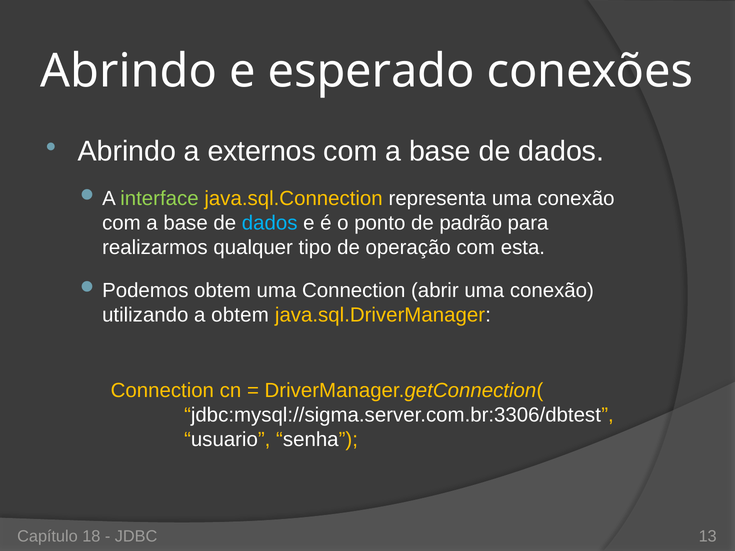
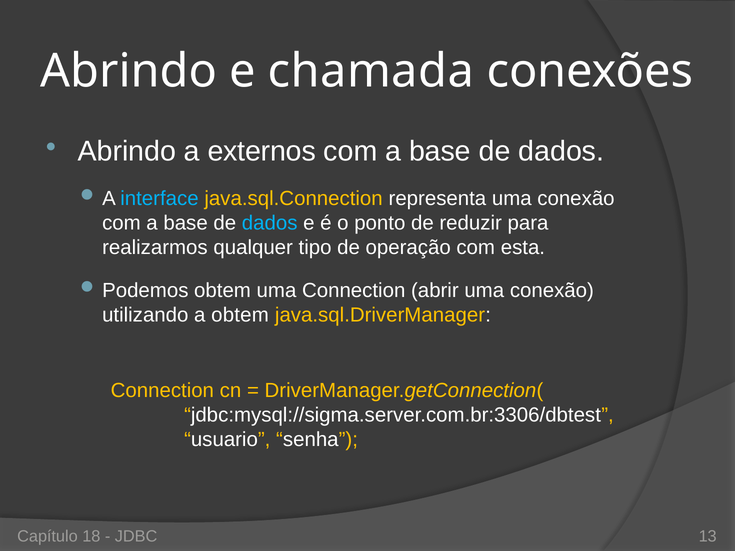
esperado: esperado -> chamada
interface colour: light green -> light blue
padrão: padrão -> reduzir
